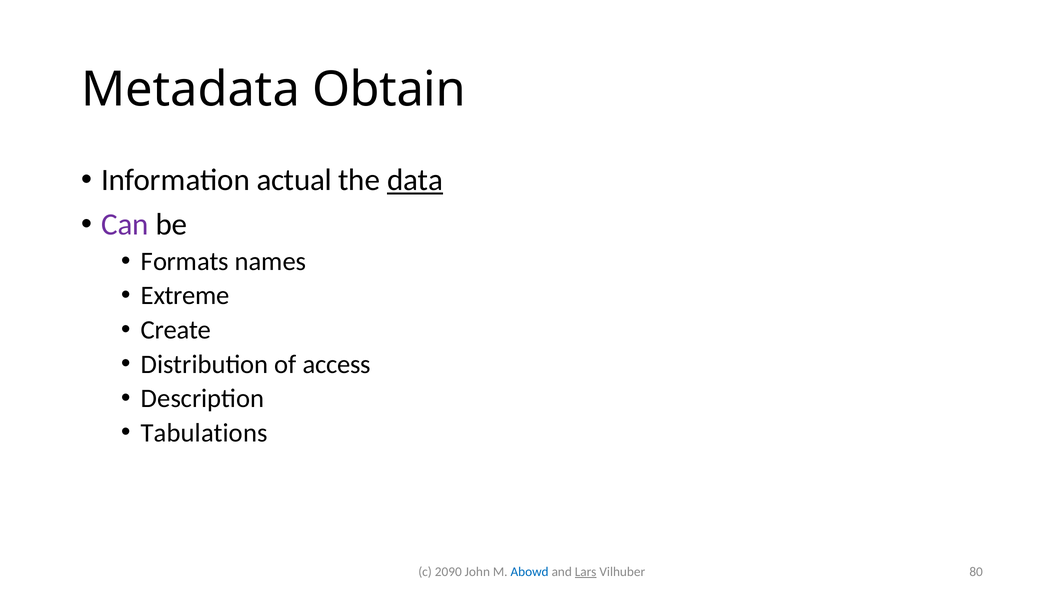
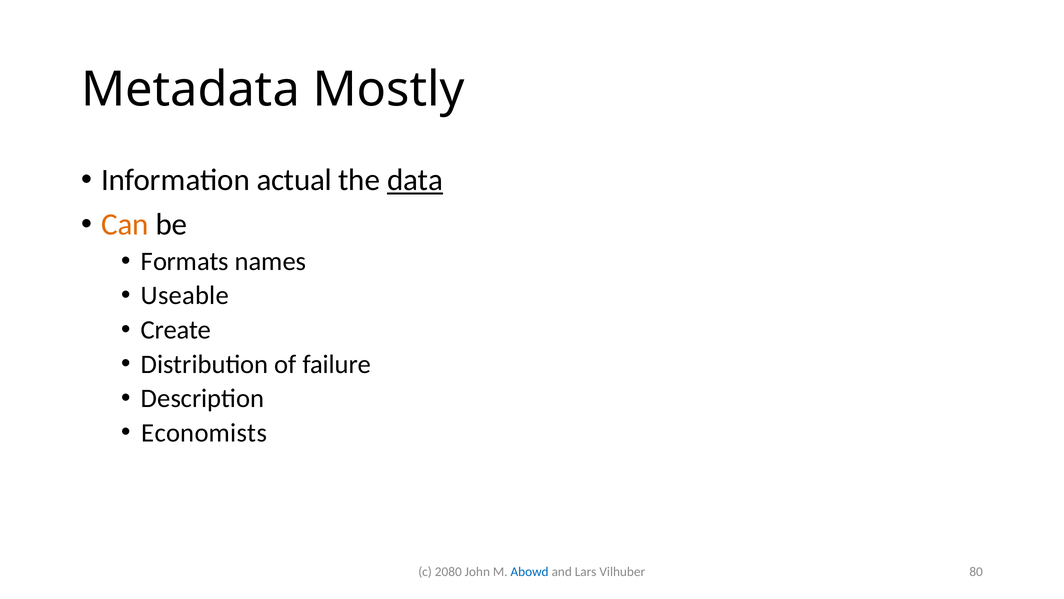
Obtain: Obtain -> Mostly
Can colour: purple -> orange
Extreme: Extreme -> Useable
access: access -> failure
Tabulations: Tabulations -> Economists
2090: 2090 -> 2080
Lars underline: present -> none
